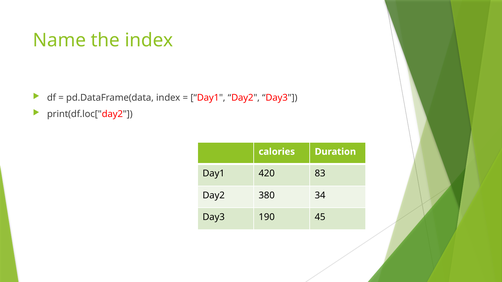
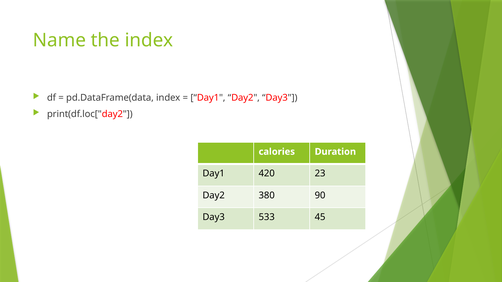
83: 83 -> 23
34: 34 -> 90
190: 190 -> 533
